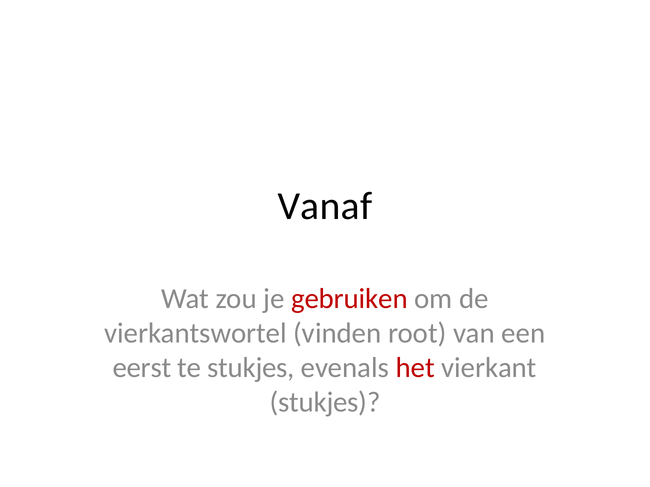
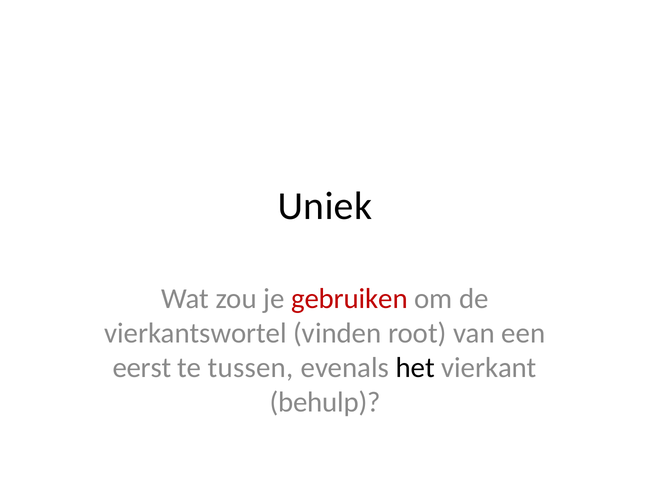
Vanaf: Vanaf -> Uniek
te stukjes: stukjes -> tussen
het colour: red -> black
stukjes at (325, 403): stukjes -> behulp
